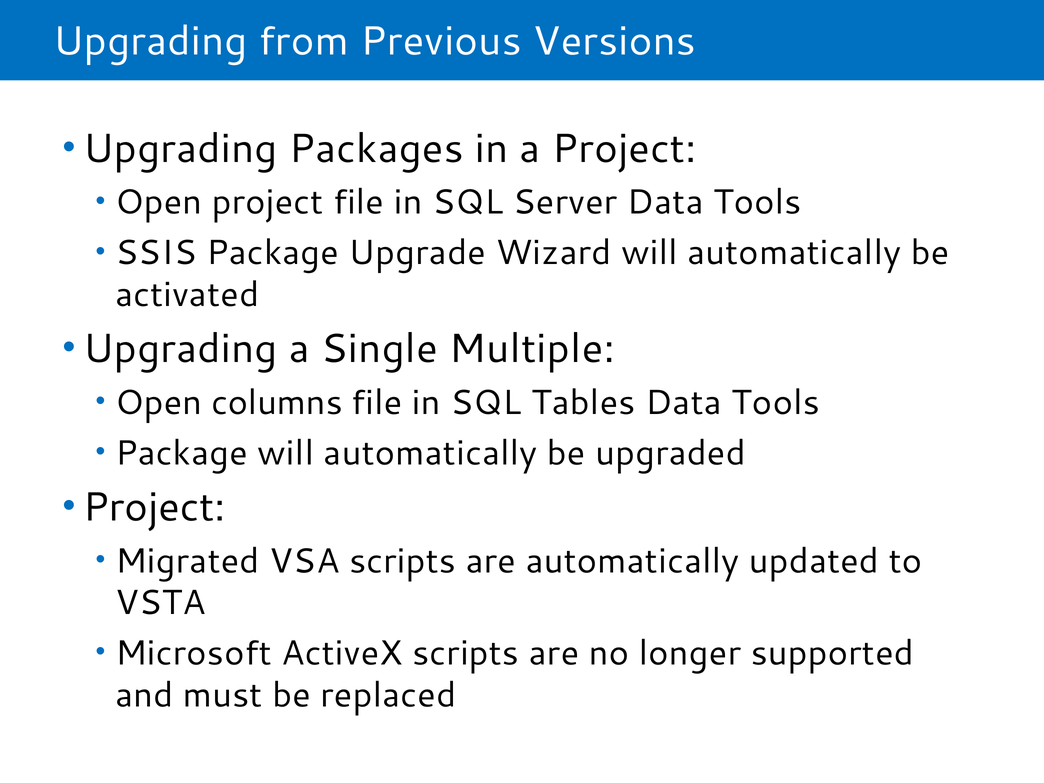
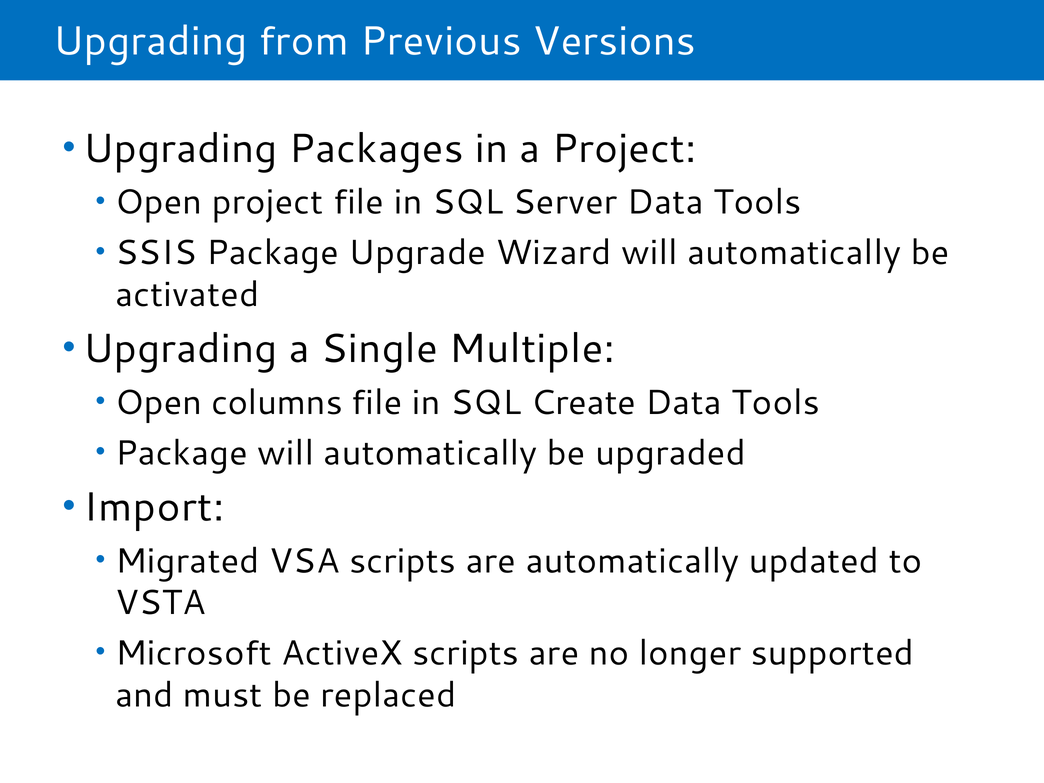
Tables: Tables -> Create
Project at (154, 507): Project -> Import
